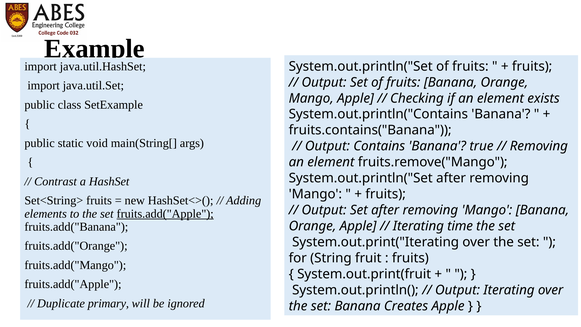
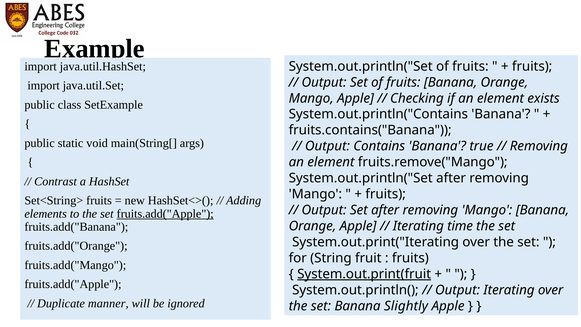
System.out.print(fruit underline: none -> present
primary: primary -> manner
Creates: Creates -> Slightly
